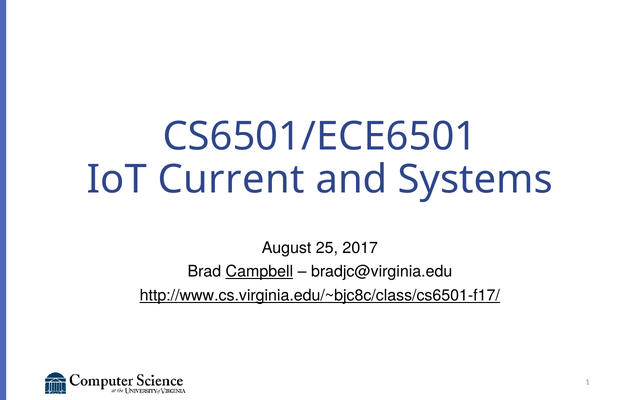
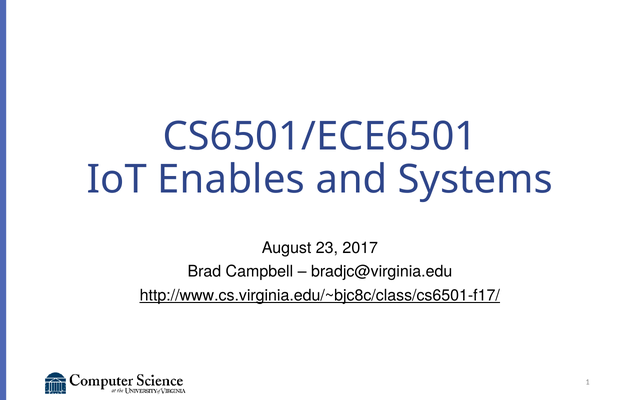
Current: Current -> Enables
25: 25 -> 23
Campbell underline: present -> none
